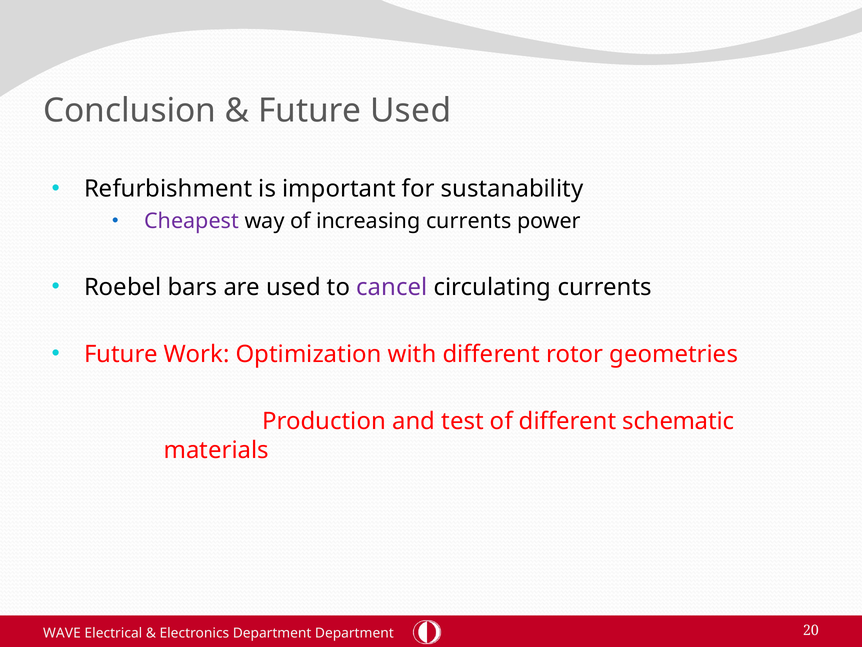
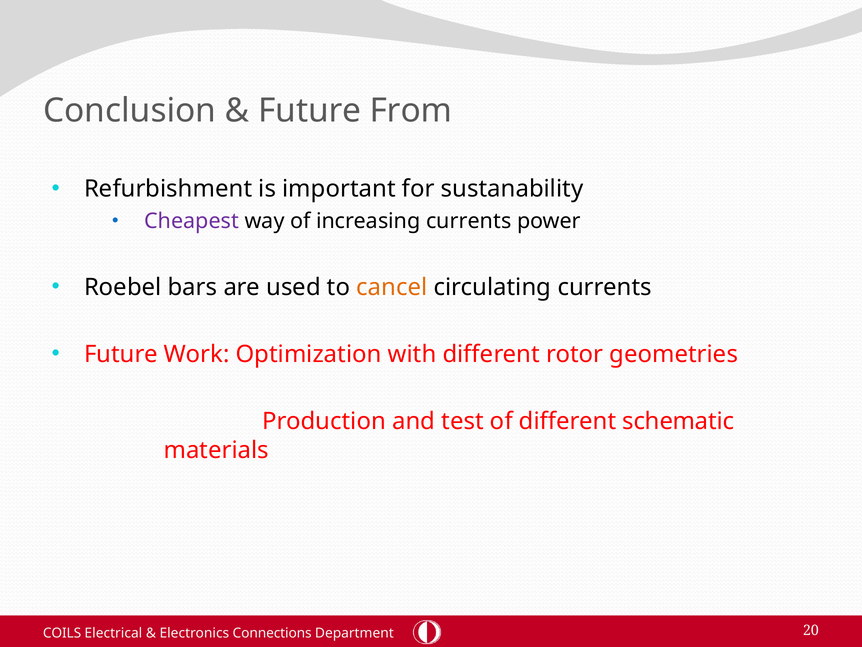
Future Used: Used -> From
cancel colour: purple -> orange
WAVE: WAVE -> COILS
Electronics Department: Department -> Connections
